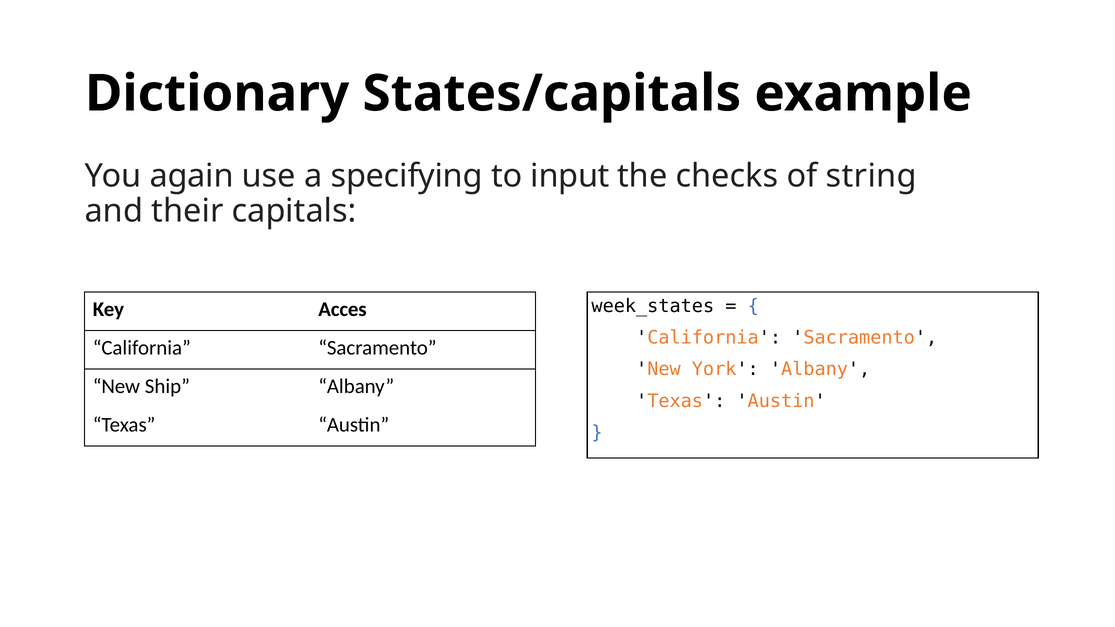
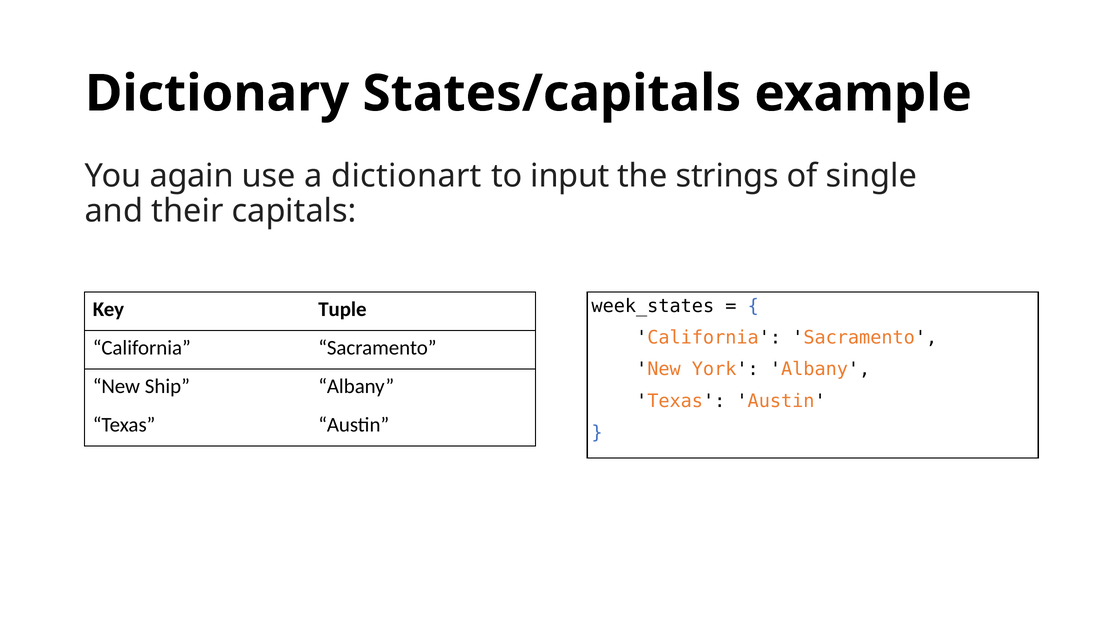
specifying: specifying -> dictionart
checks: checks -> strings
string: string -> single
Acces: Acces -> Tuple
